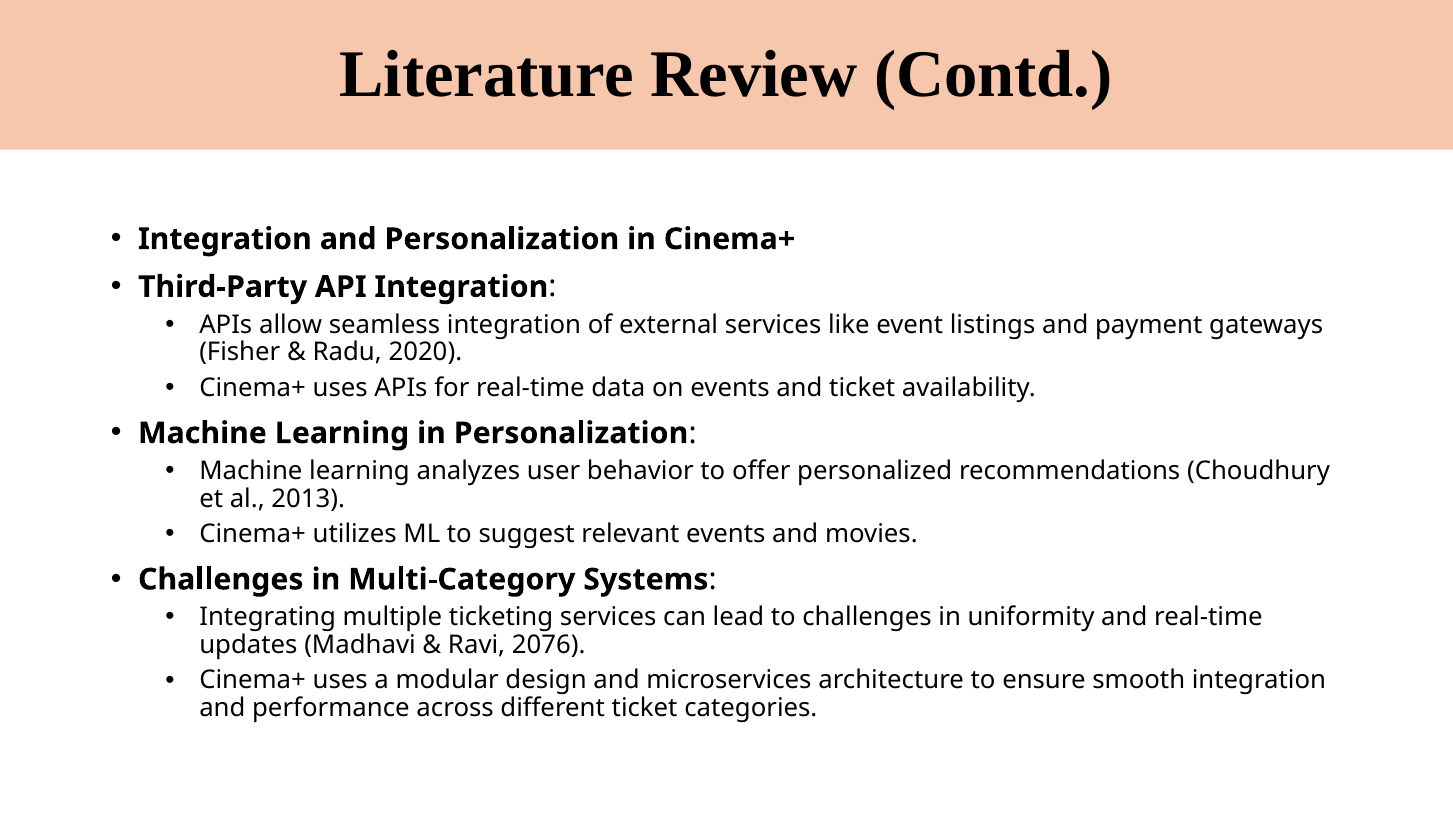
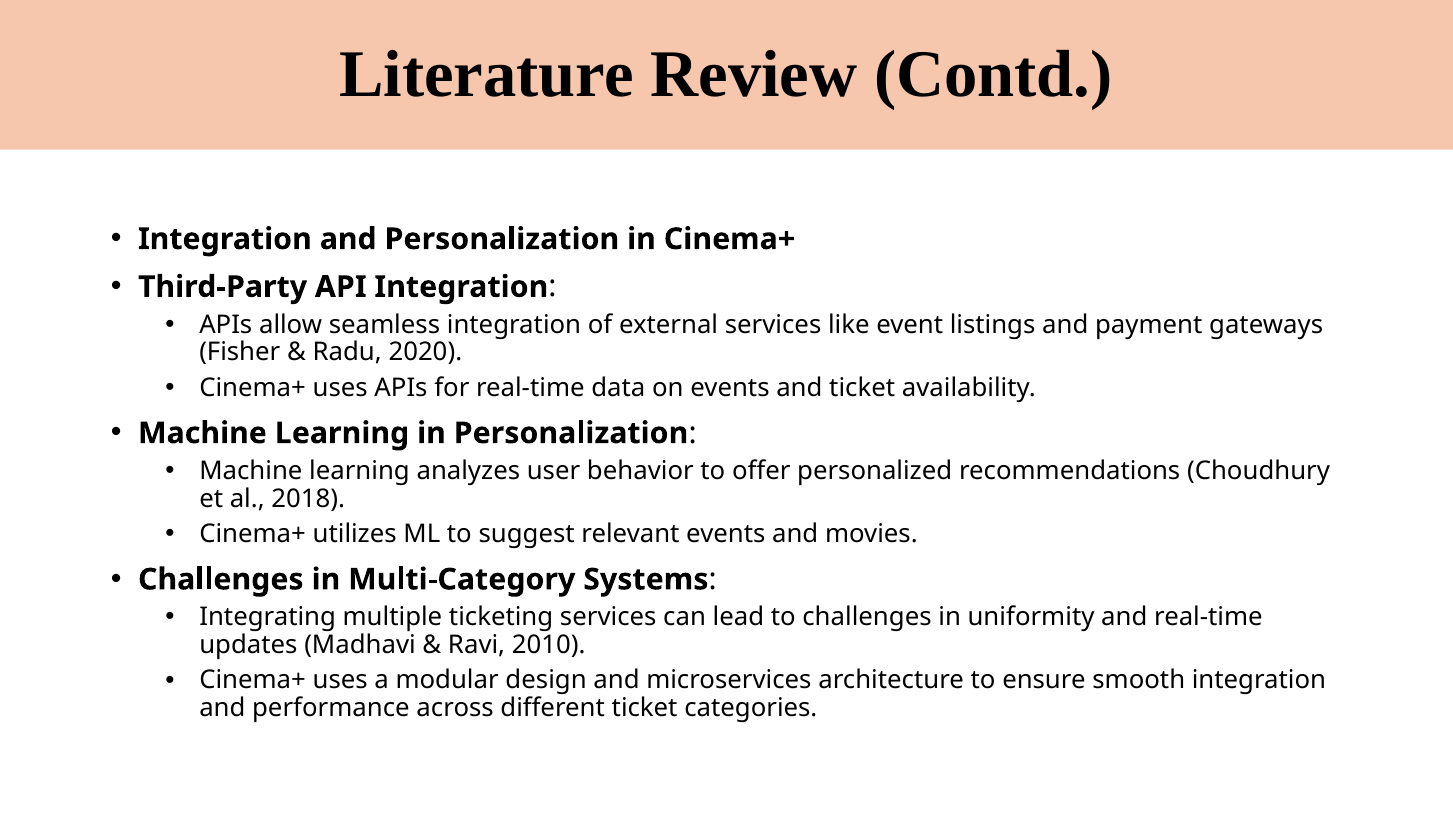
2013: 2013 -> 2018
2076: 2076 -> 2010
